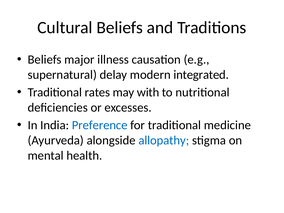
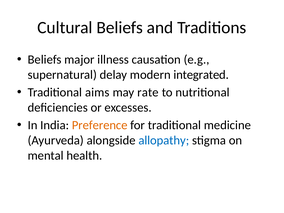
rates: rates -> aims
with: with -> rate
Preference colour: blue -> orange
